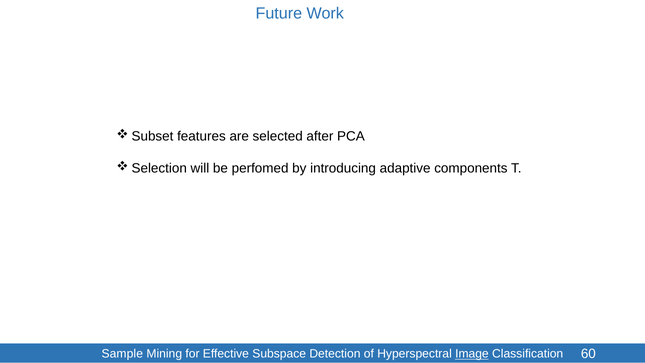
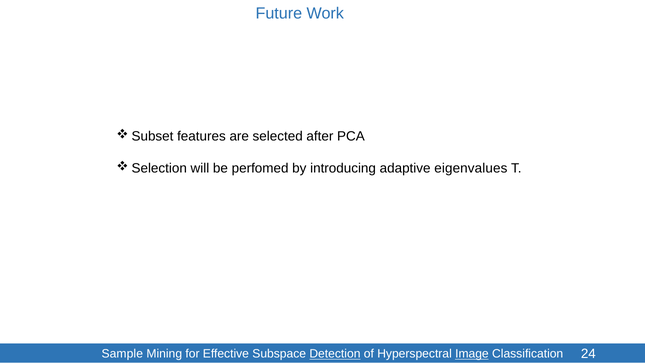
components: components -> eigenvalues
Detection underline: none -> present
60: 60 -> 24
